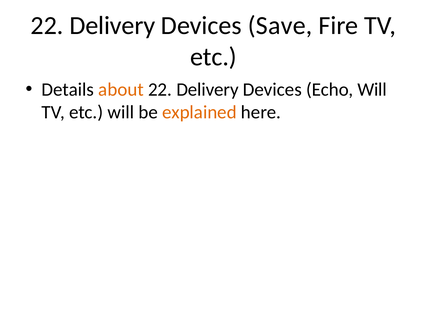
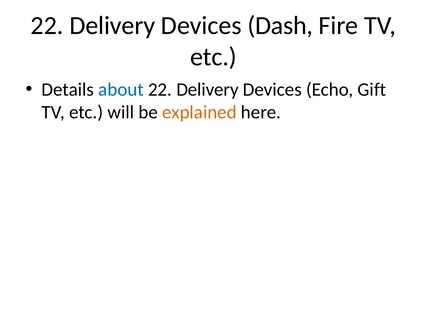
Save: Save -> Dash
about colour: orange -> blue
Echo Will: Will -> Gift
